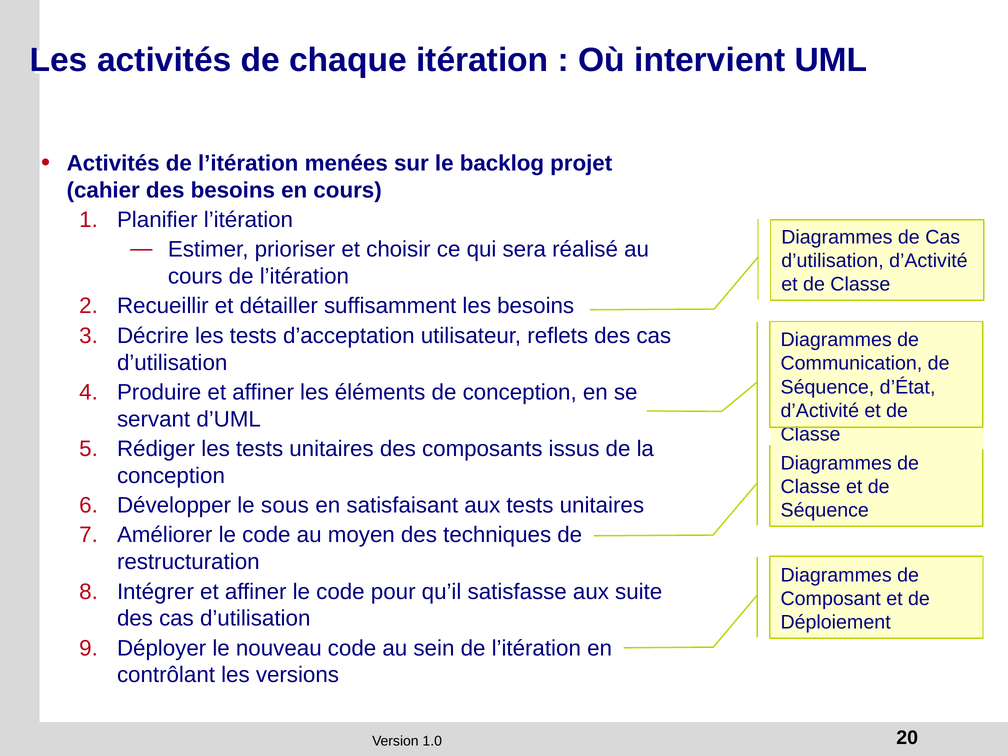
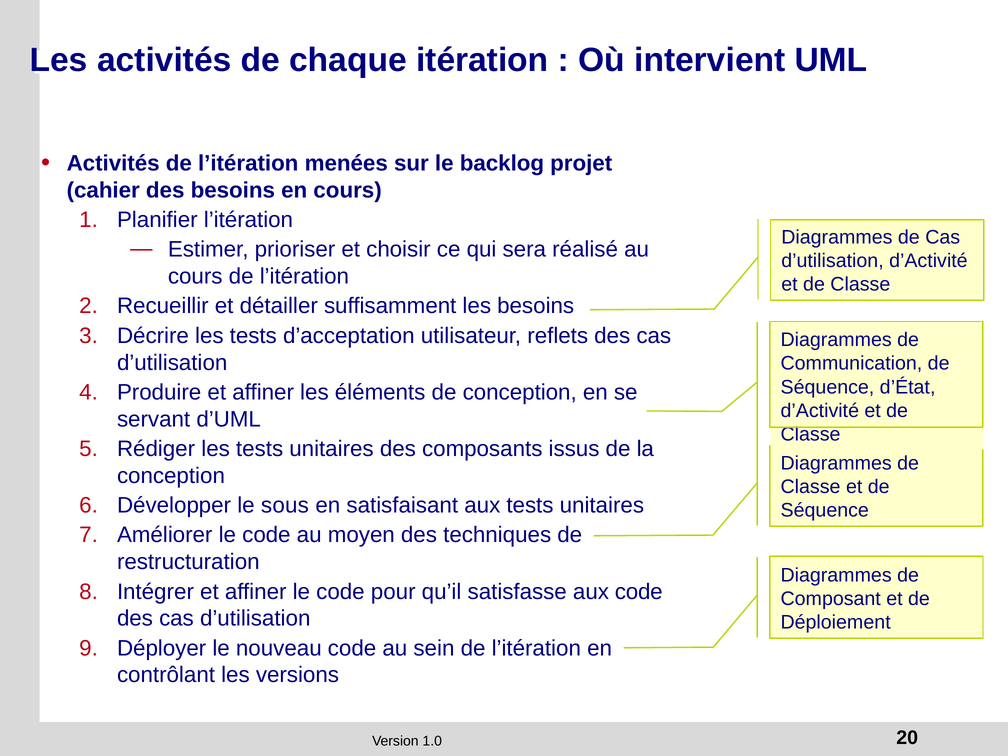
aux suite: suite -> code
